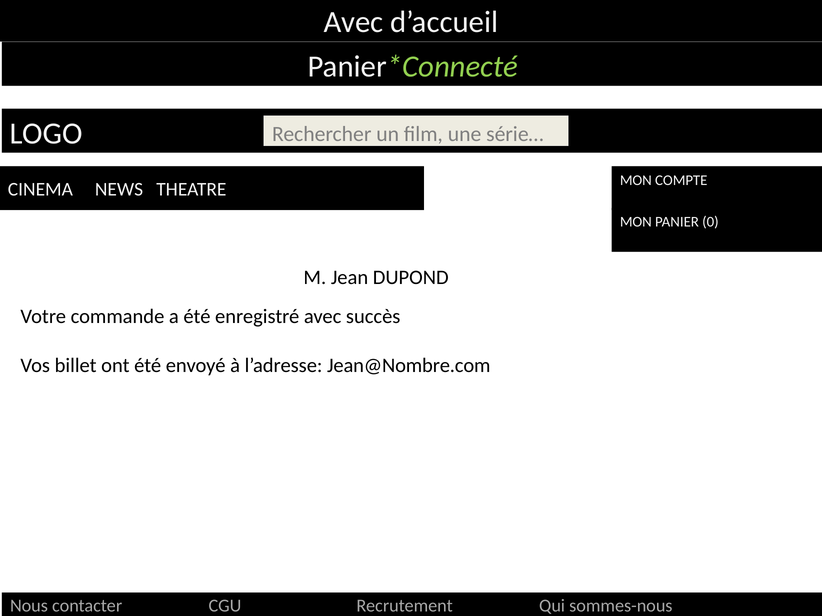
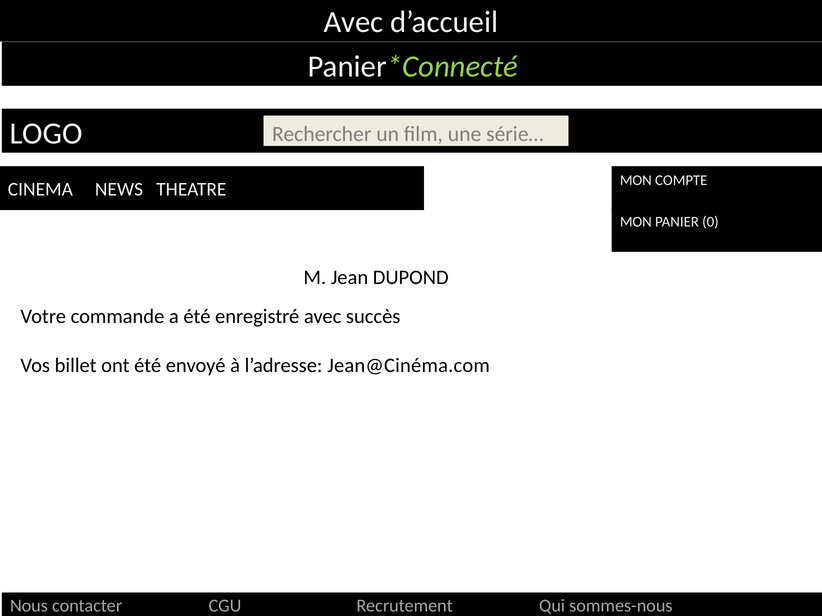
Jean@Nombre.com: Jean@Nombre.com -> Jean@Cinéma.com
